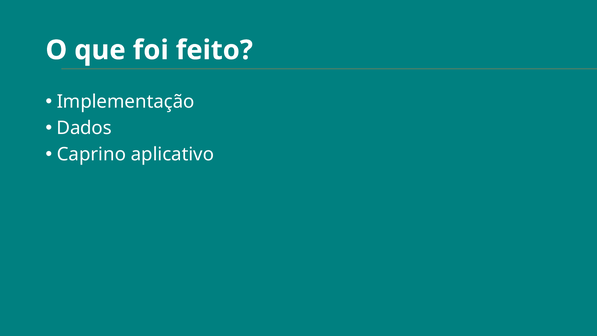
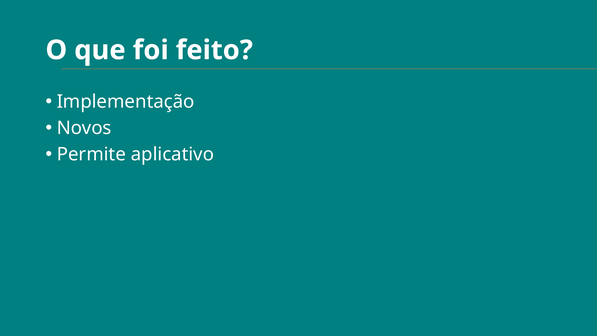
Dados: Dados -> Novos
Caprino: Caprino -> Permite
